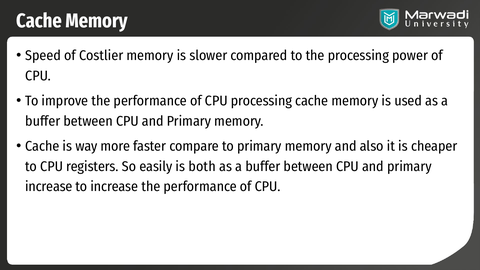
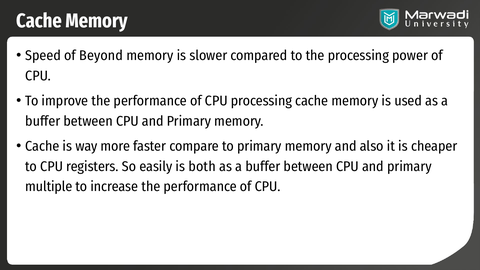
Costlier: Costlier -> Beyond
increase at (49, 187): increase -> multiple
